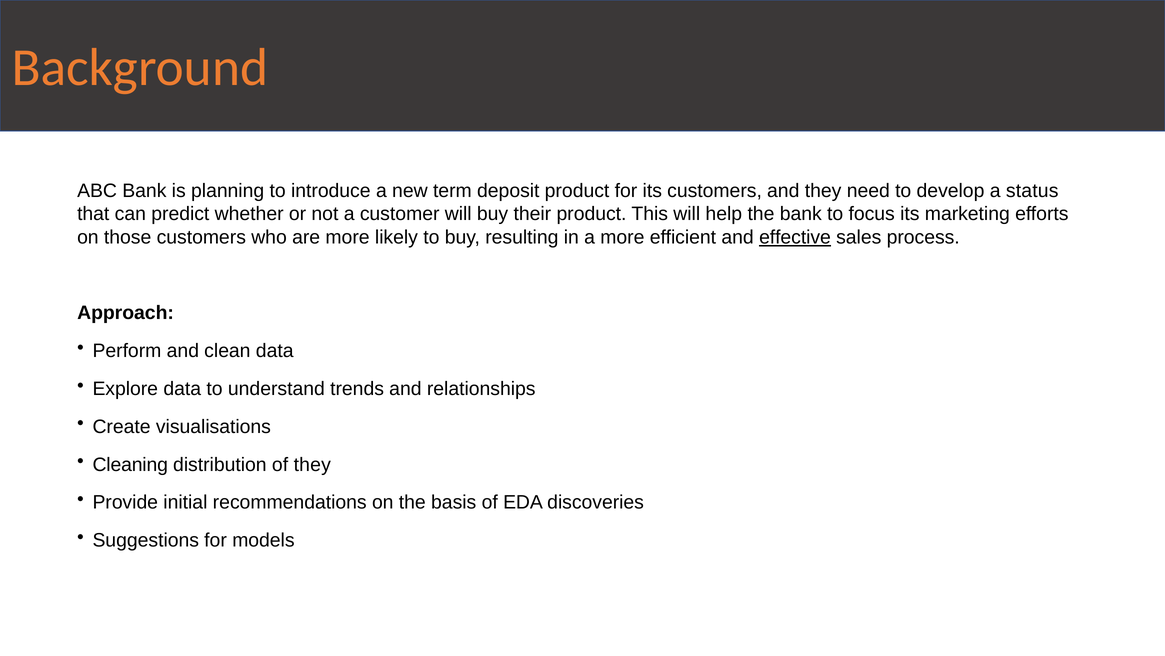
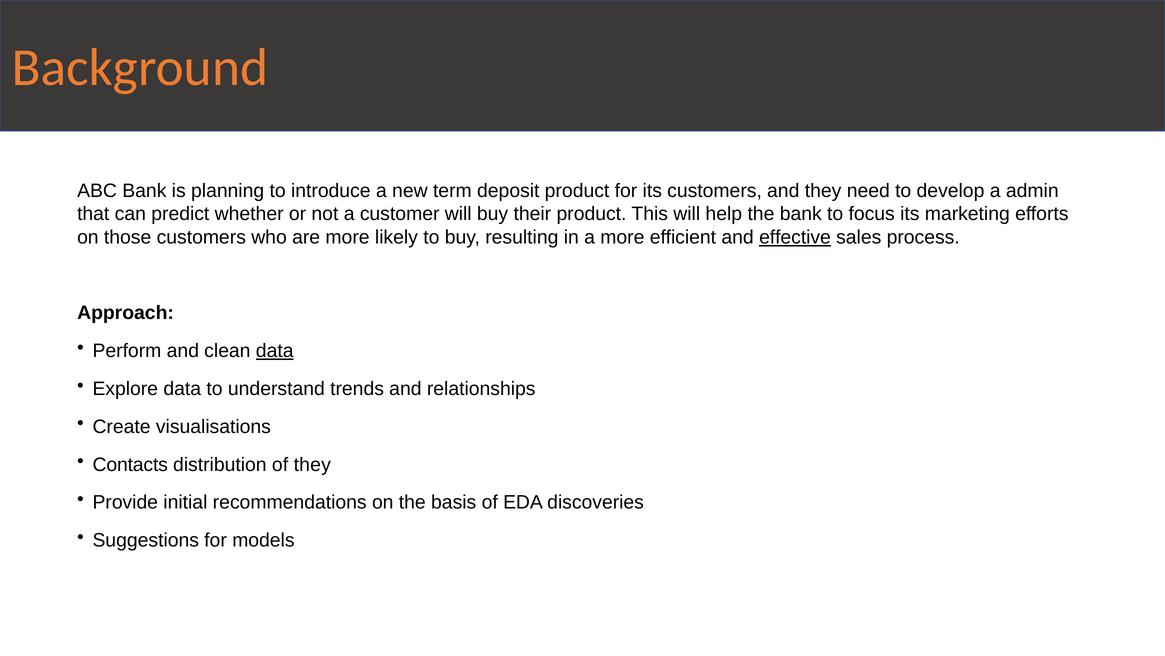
status: status -> admin
data at (275, 351) underline: none -> present
Cleaning: Cleaning -> Contacts
